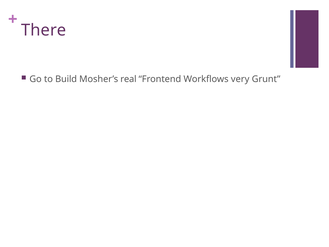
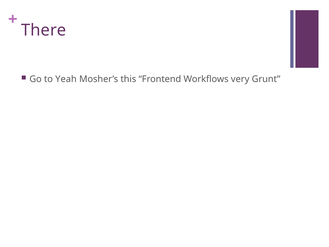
Build: Build -> Yeah
real: real -> this
